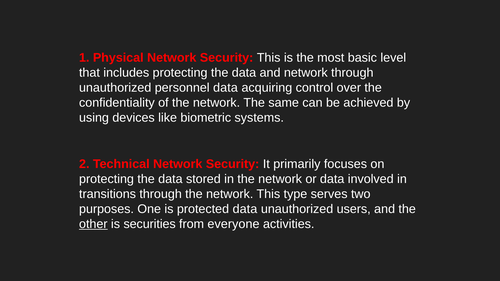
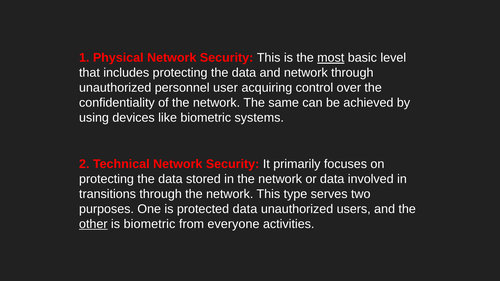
most underline: none -> present
personnel data: data -> user
is securities: securities -> biometric
